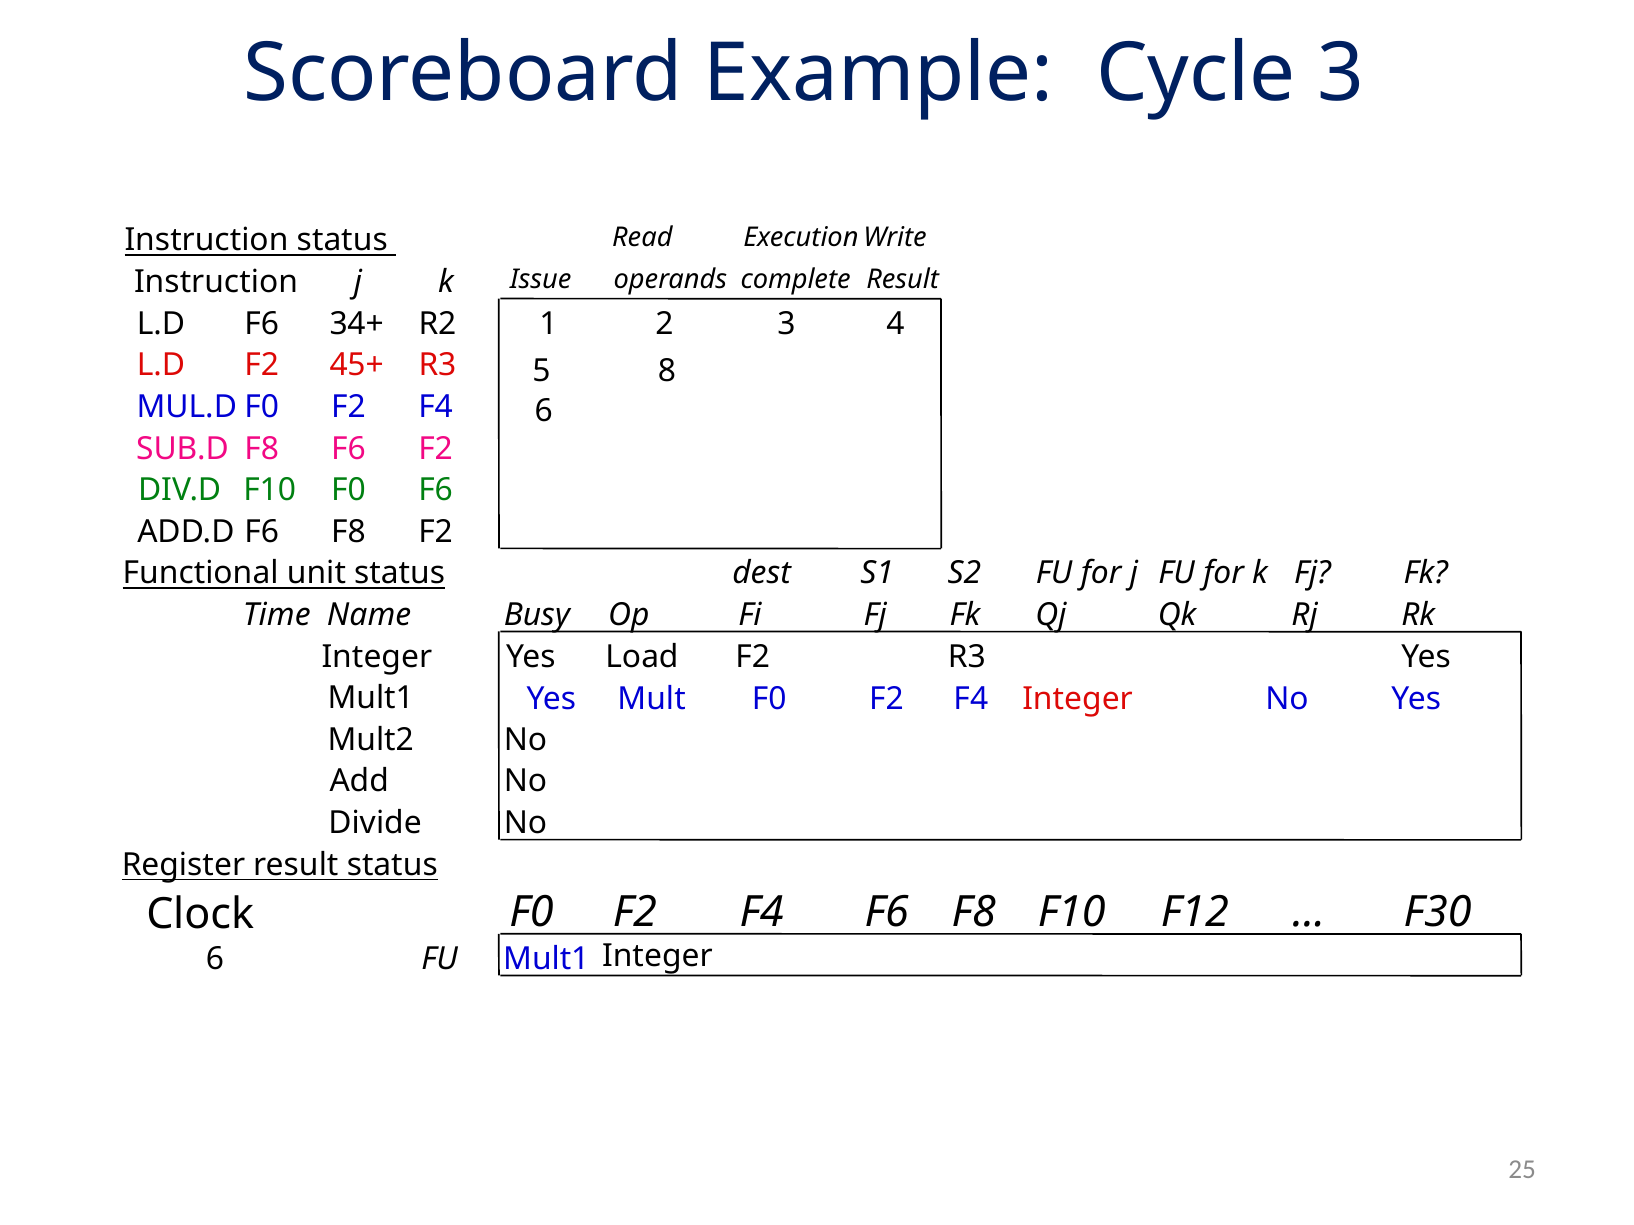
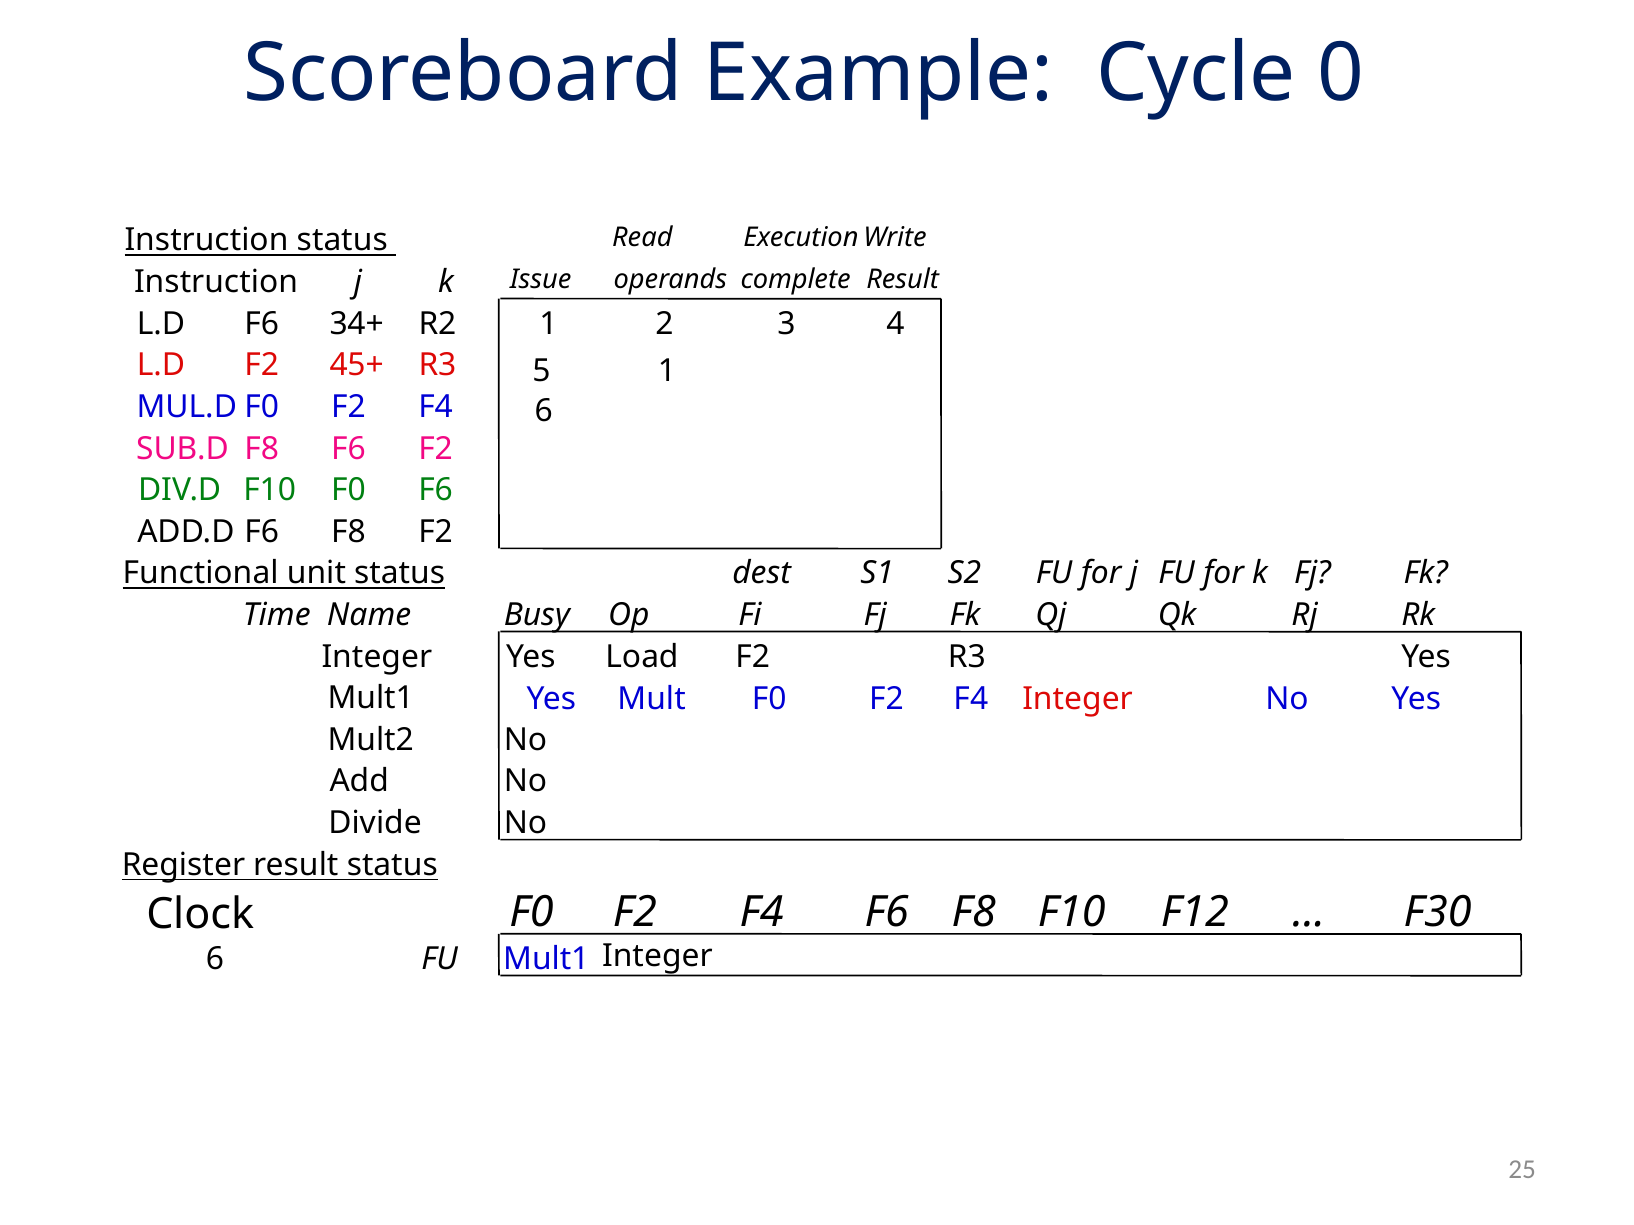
Cycle 3: 3 -> 0
5 8: 8 -> 1
